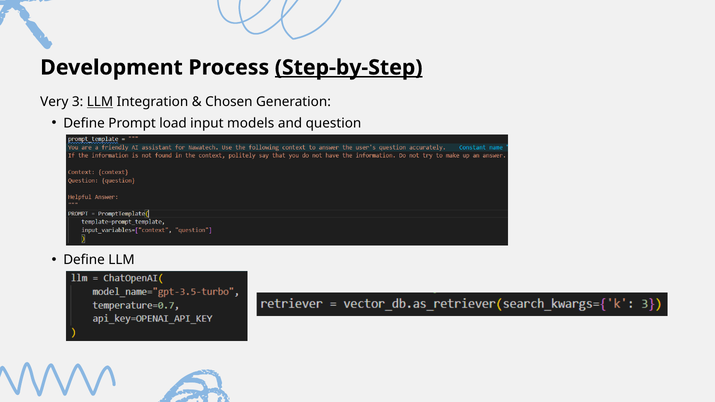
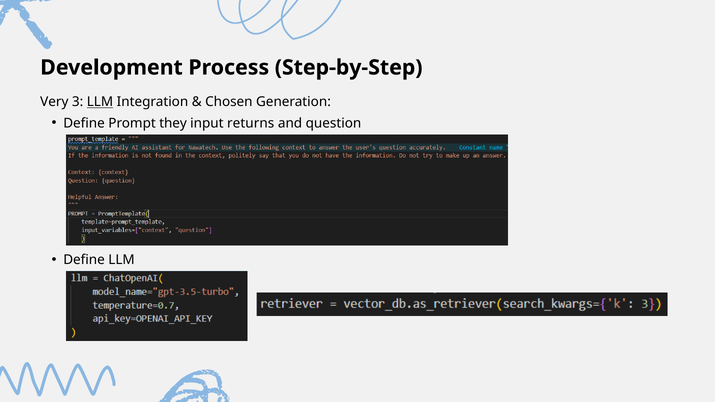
Step-by-Step underline: present -> none
load: load -> they
models: models -> returns
